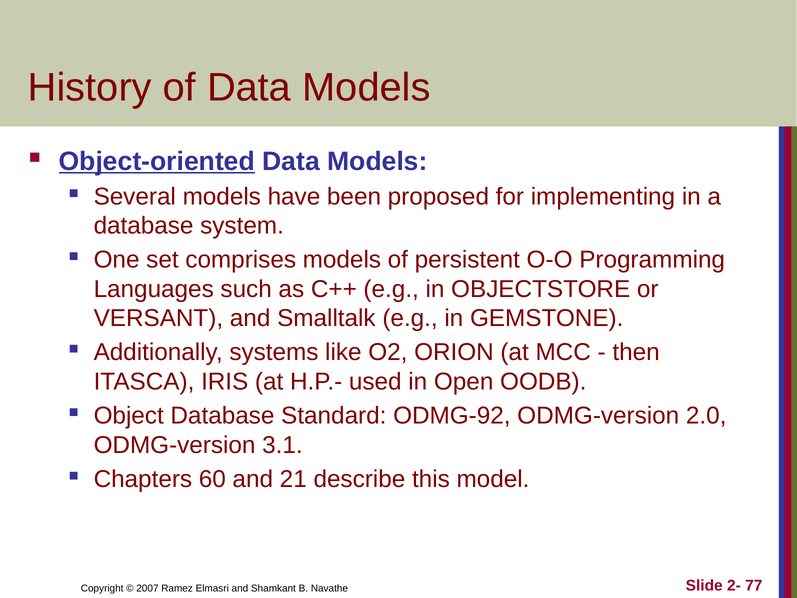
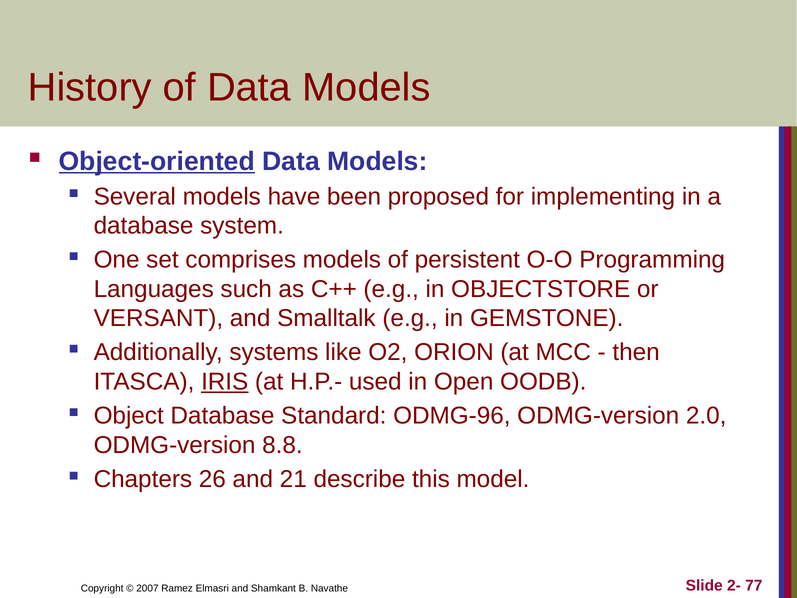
IRIS underline: none -> present
ODMG-92: ODMG-92 -> ODMG-96
3.1: 3.1 -> 8.8
60: 60 -> 26
